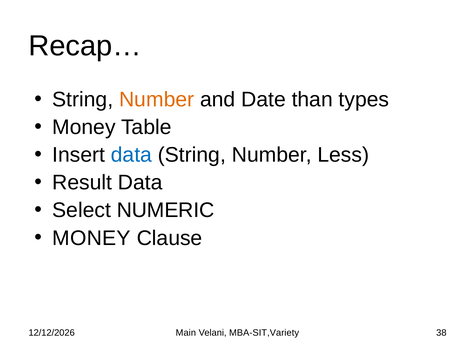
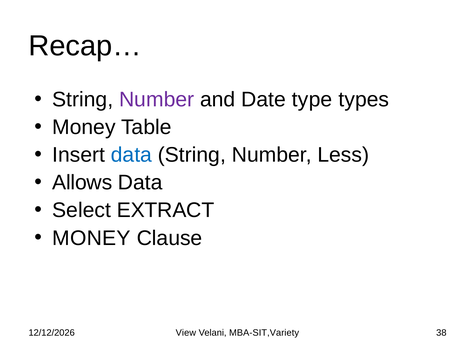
Number at (157, 100) colour: orange -> purple
than: than -> type
Result: Result -> Allows
NUMERIC: NUMERIC -> EXTRACT
Main: Main -> View
